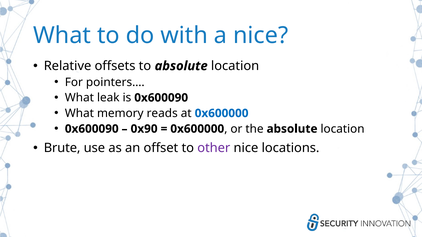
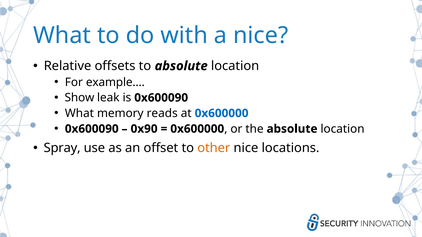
pointers…: pointers… -> example…
What at (79, 98): What -> Show
Brute: Brute -> Spray
other colour: purple -> orange
